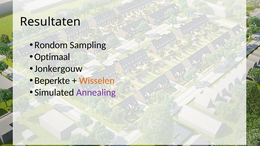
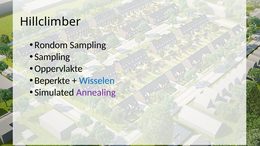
Resultaten: Resultaten -> Hillclimber
Optimaal at (52, 57): Optimaal -> Sampling
Jonkergouw: Jonkergouw -> Oppervlakte
Wisselen colour: orange -> blue
